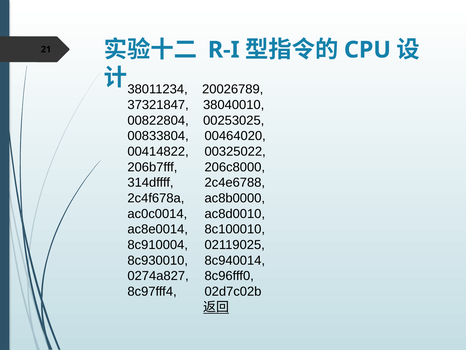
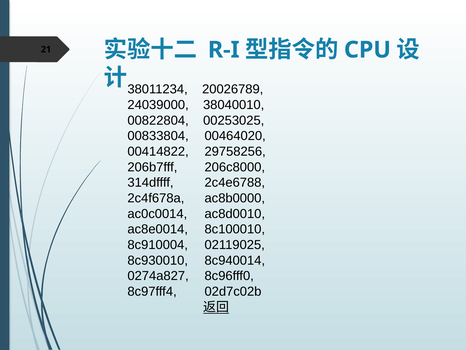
37321847: 37321847 -> 24039000
00325022: 00325022 -> 29758256
